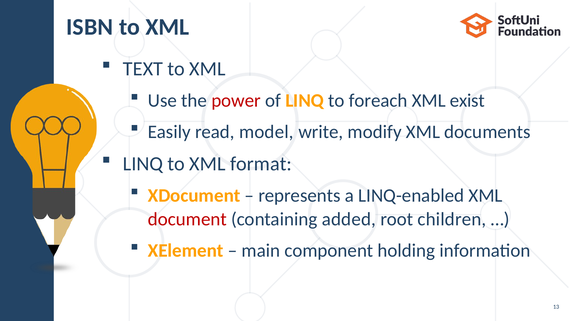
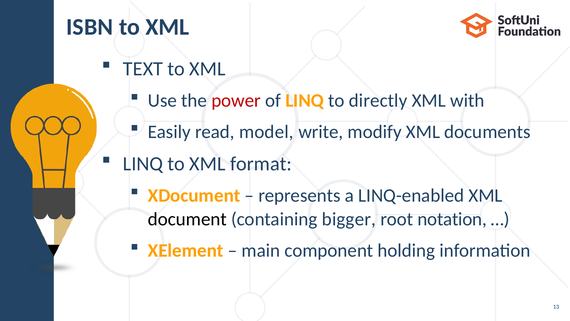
foreach: foreach -> directly
exist: exist -> with
document colour: red -> black
added: added -> bigger
children: children -> notation
